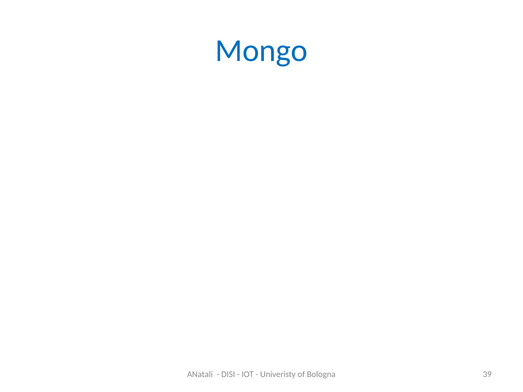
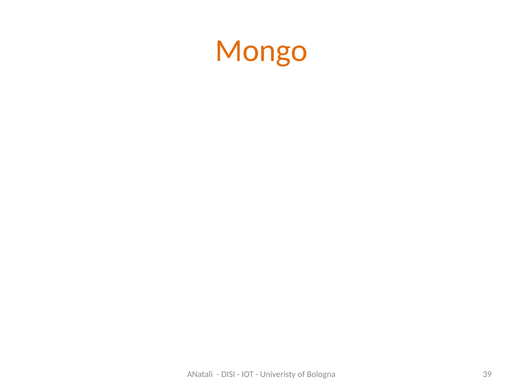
Mongo colour: blue -> orange
